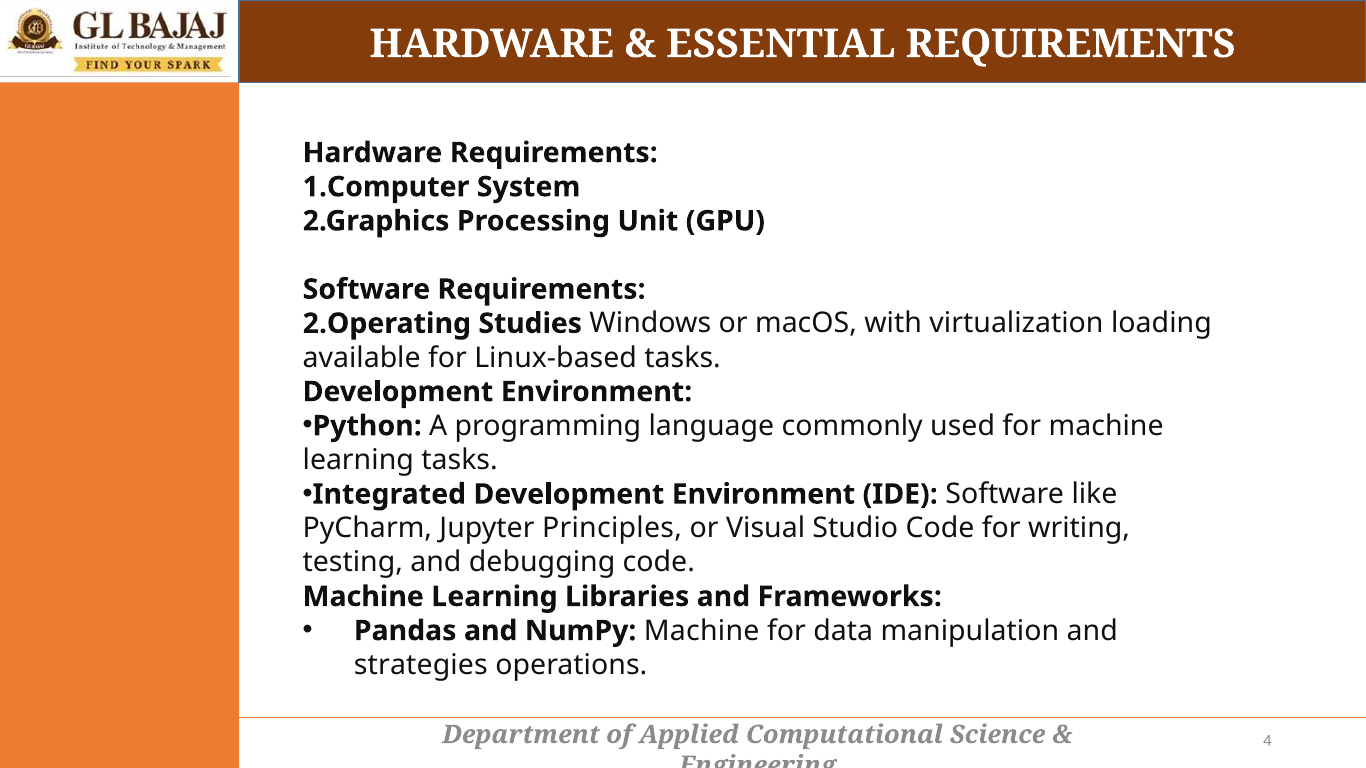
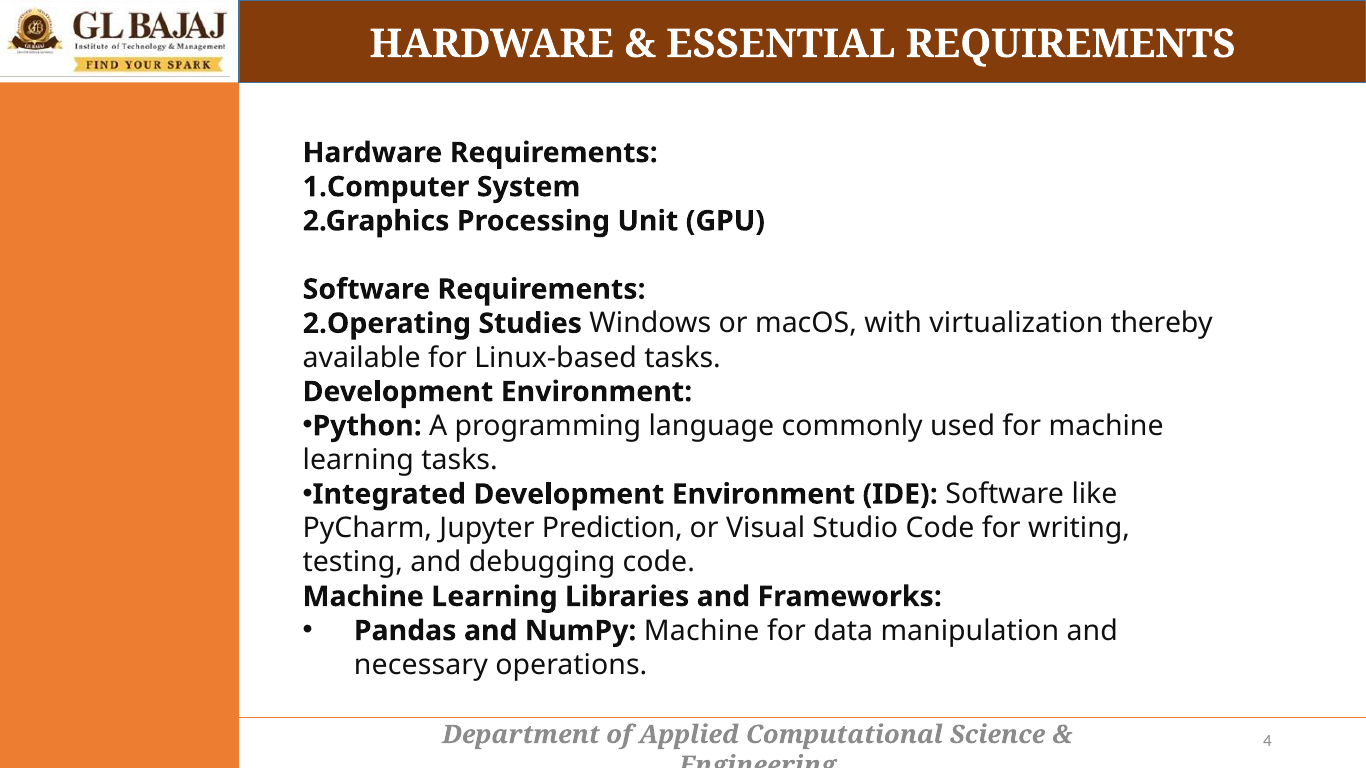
loading: loading -> thereby
Principles: Principles -> Prediction
strategies: strategies -> necessary
